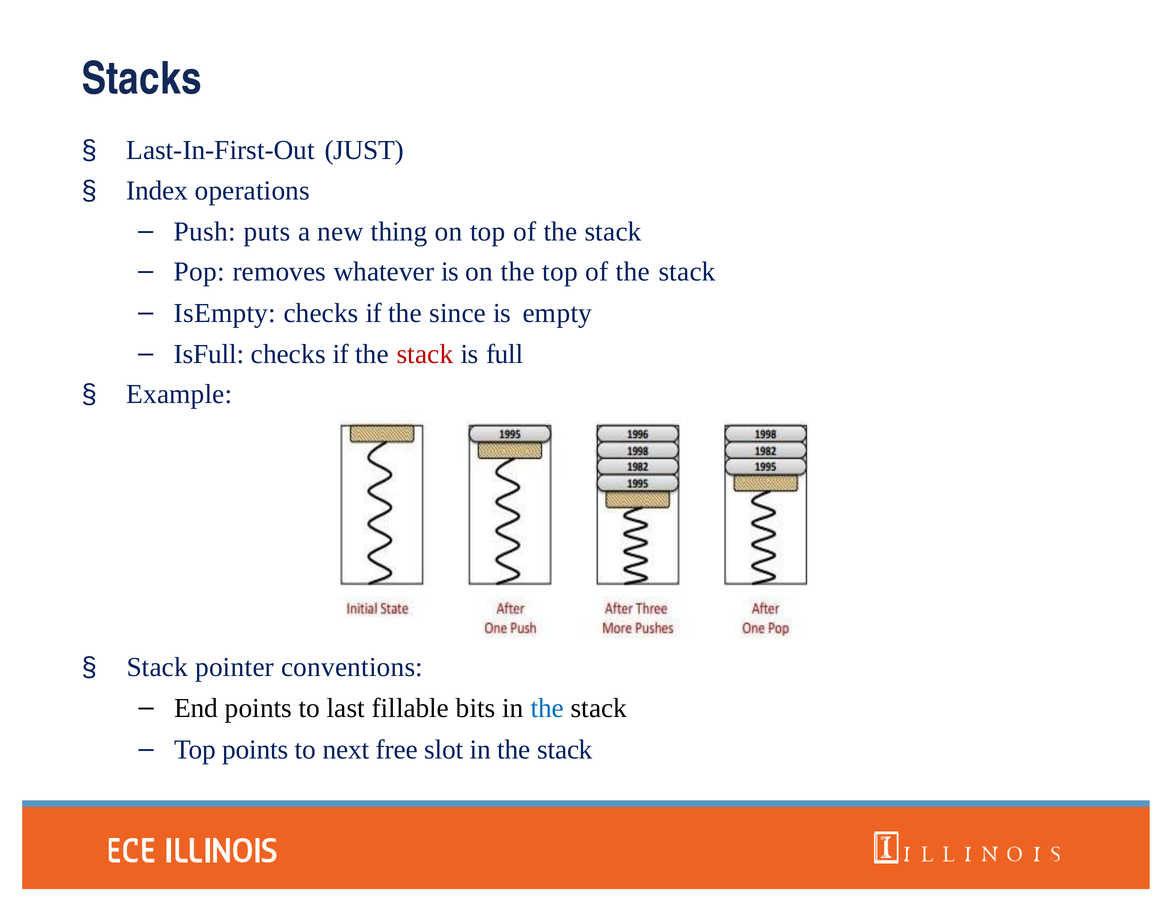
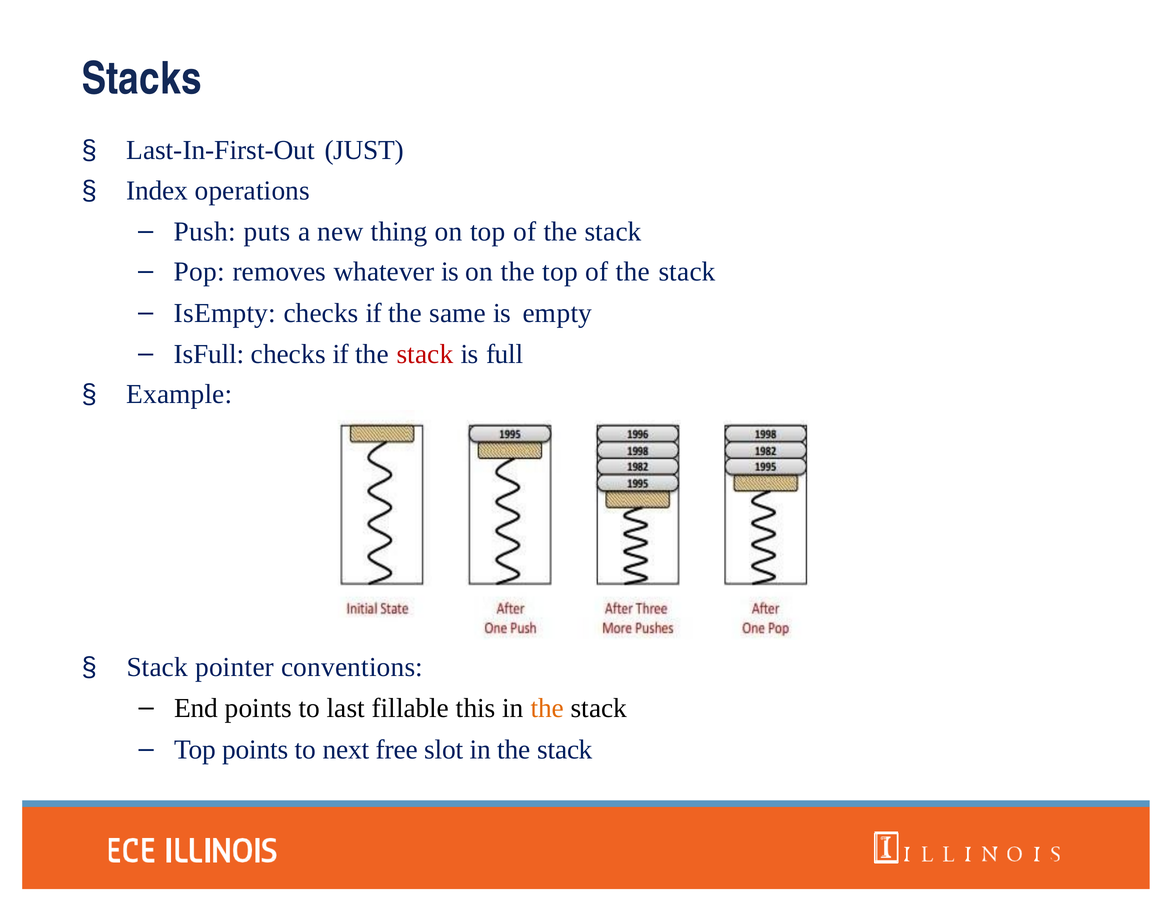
since: since -> same
bits: bits -> this
the at (547, 708) colour: blue -> orange
